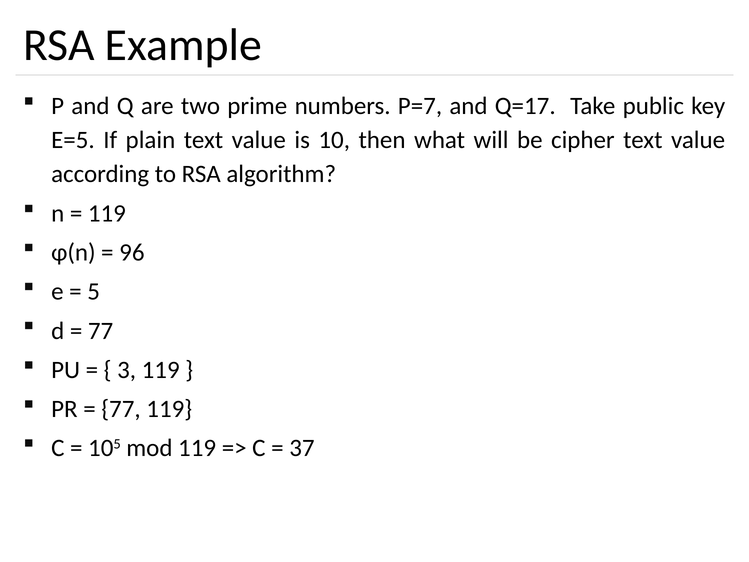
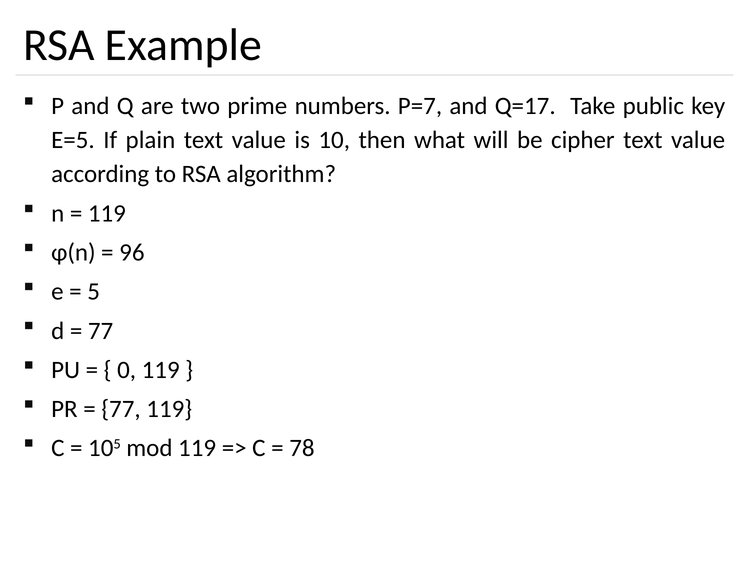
3: 3 -> 0
37: 37 -> 78
